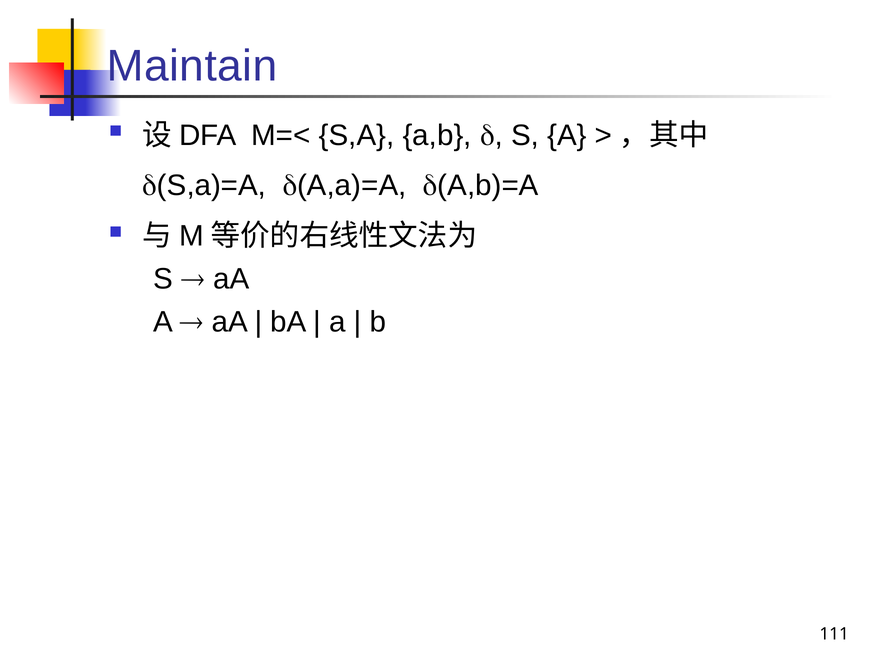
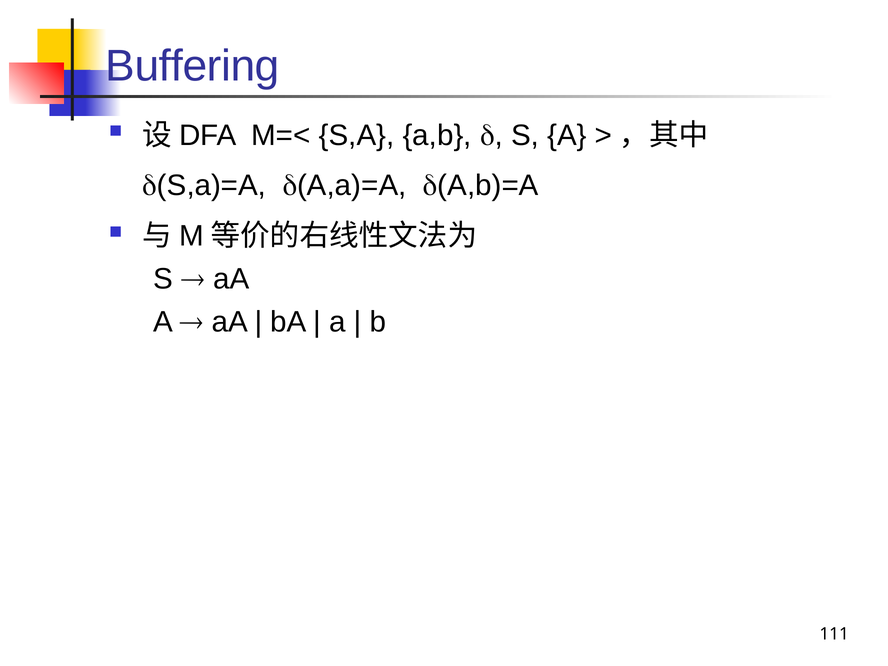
Maintain: Maintain -> Buffering
